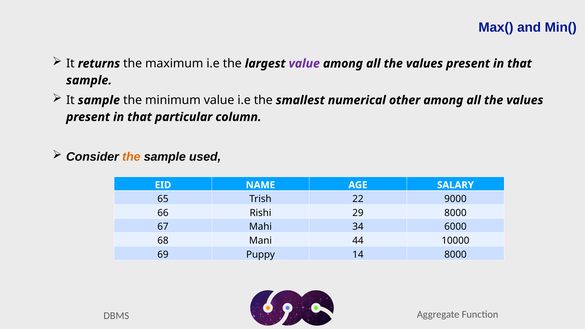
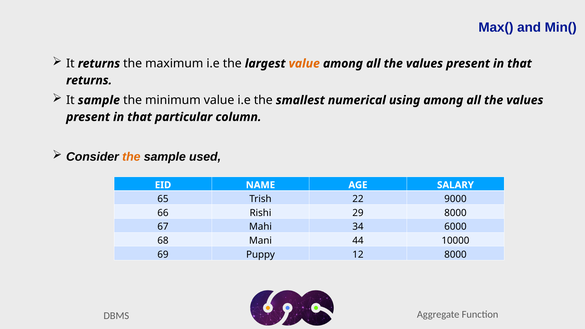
value at (304, 64) colour: purple -> orange
sample at (89, 80): sample -> returns
other: other -> using
14: 14 -> 12
